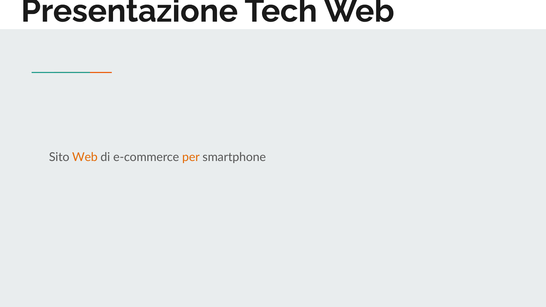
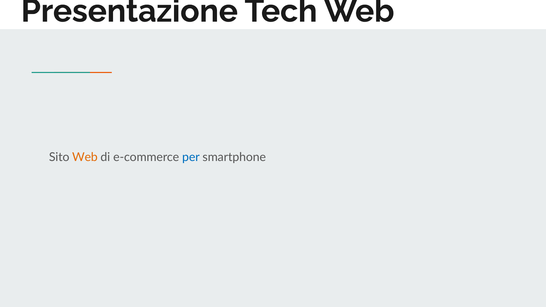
per colour: orange -> blue
